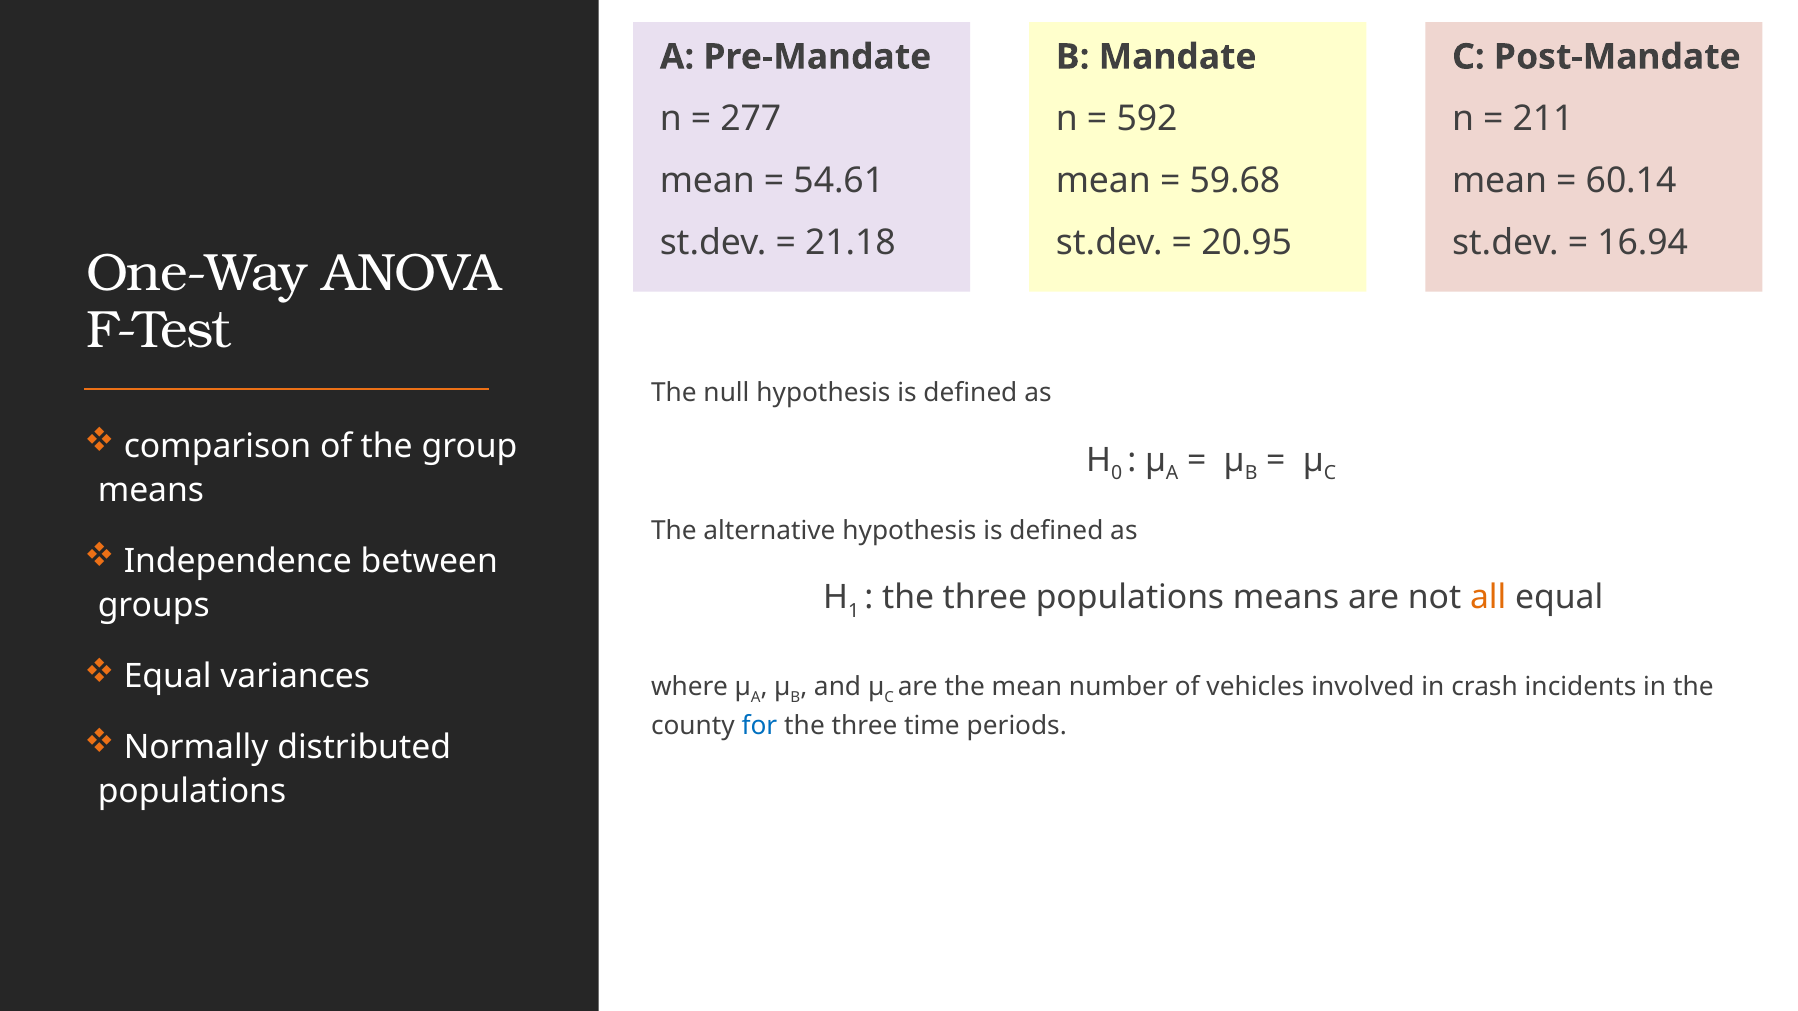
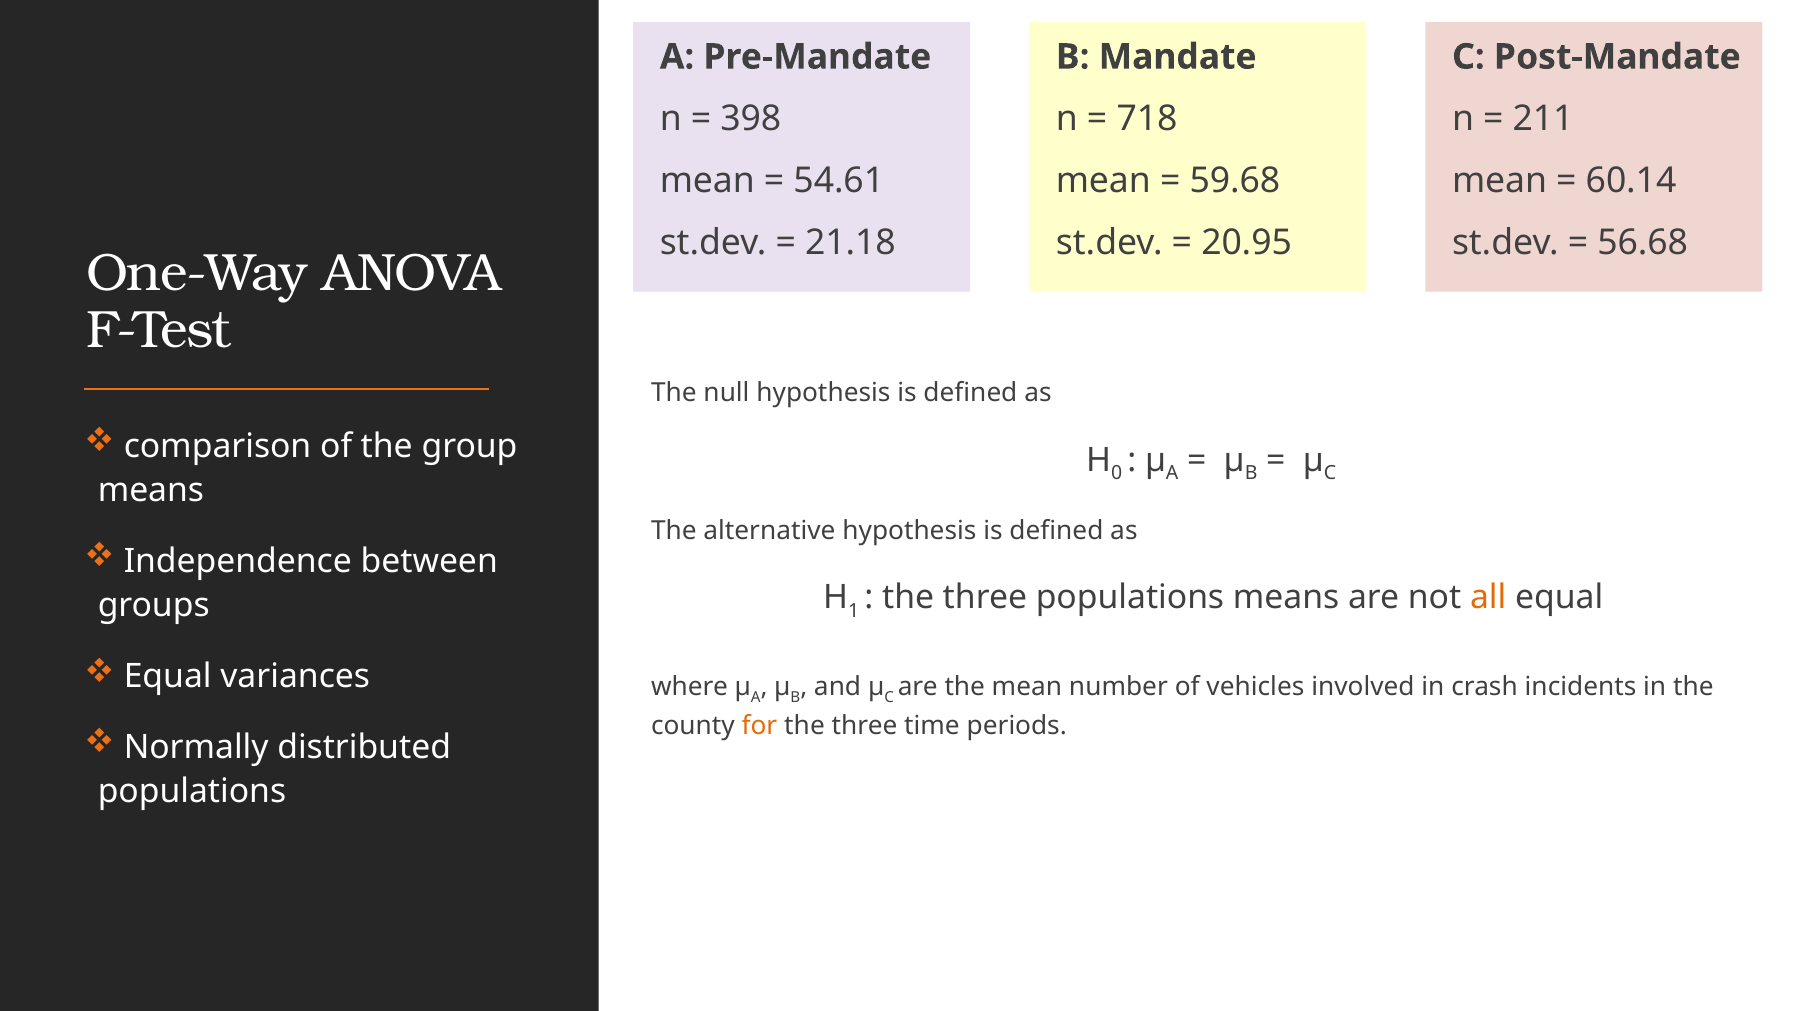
277: 277 -> 398
592: 592 -> 718
16.94: 16.94 -> 56.68
for colour: blue -> orange
